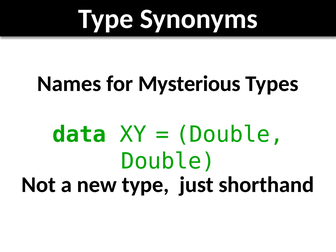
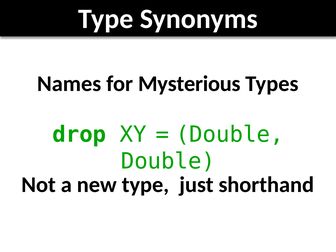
data: data -> drop
